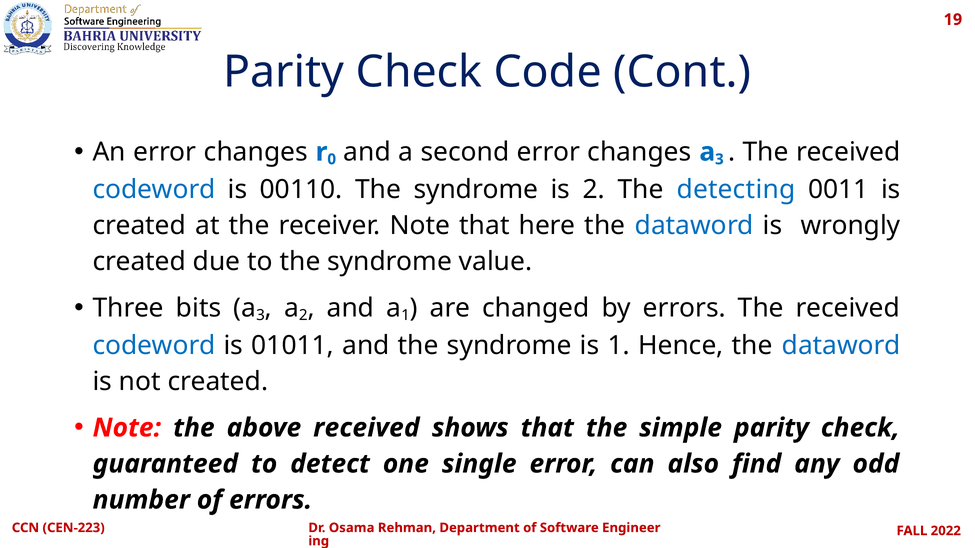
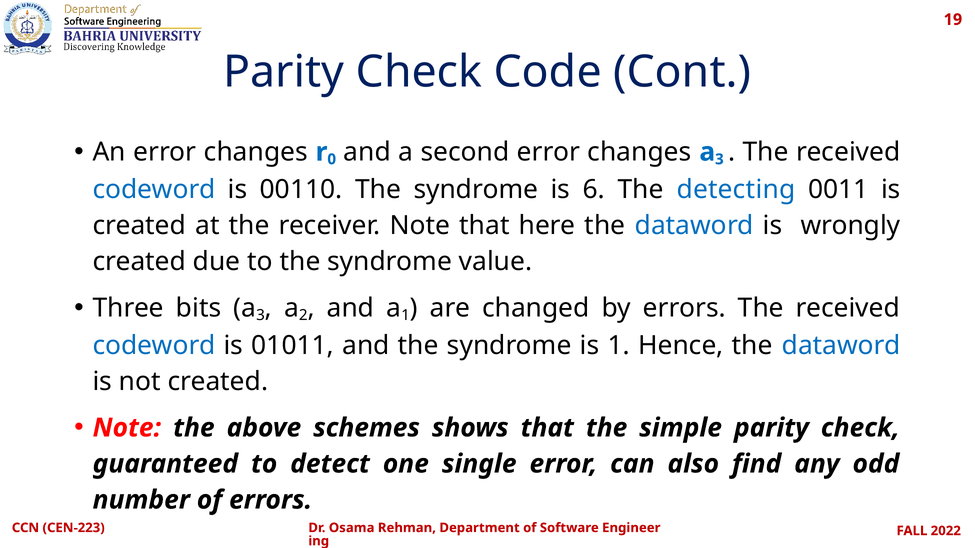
is 2: 2 -> 6
above received: received -> schemes
